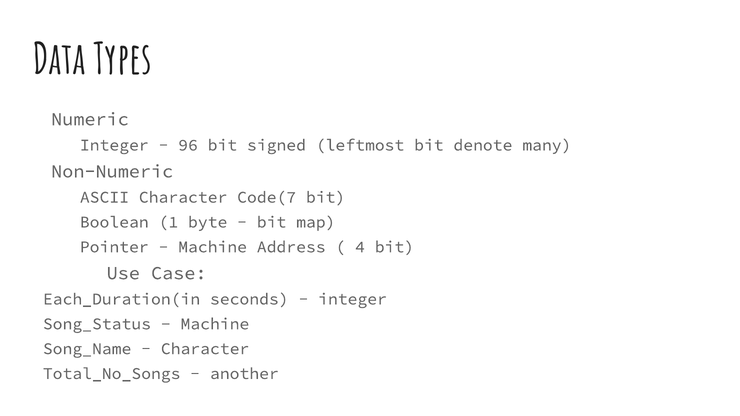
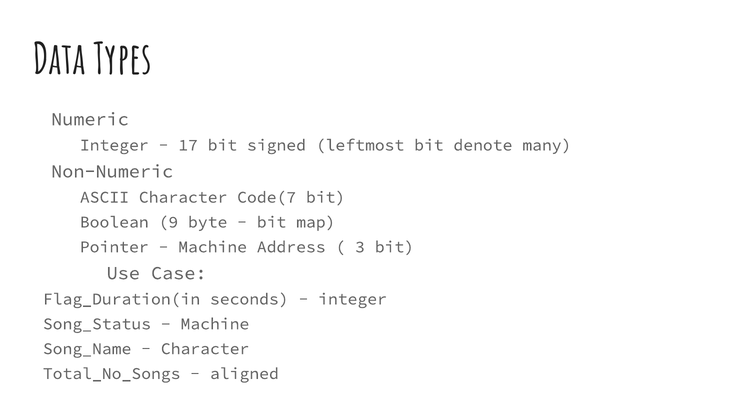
96: 96 -> 17
1: 1 -> 9
4: 4 -> 3
Each_Duration(in: Each_Duration(in -> Flag_Duration(in
another: another -> aligned
